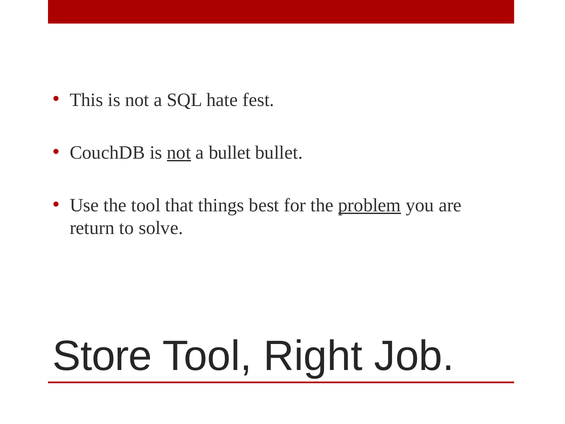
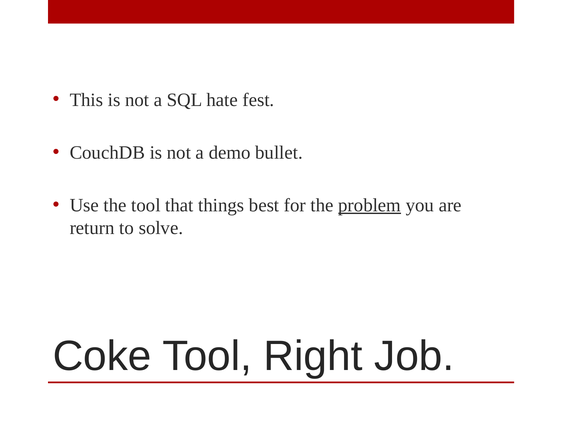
not at (179, 152) underline: present -> none
a bullet: bullet -> demo
Store: Store -> Coke
